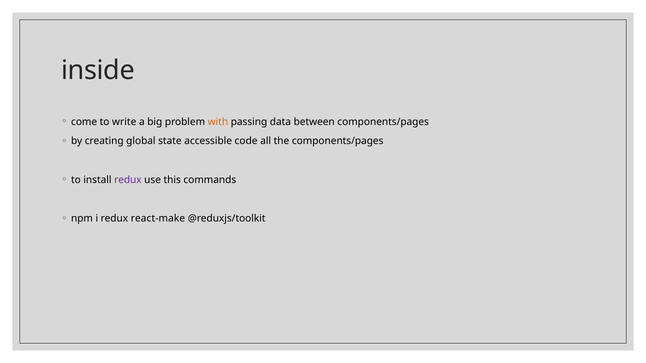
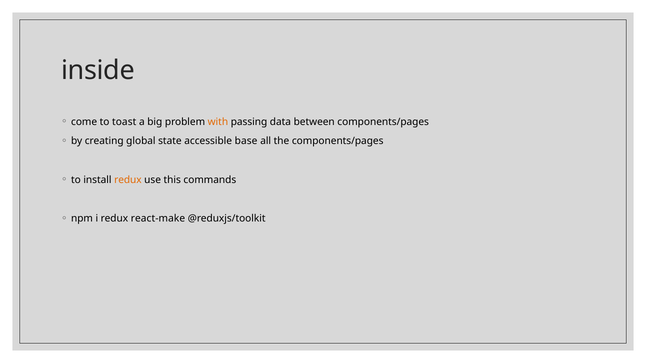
write: write -> toast
code: code -> base
redux at (128, 180) colour: purple -> orange
